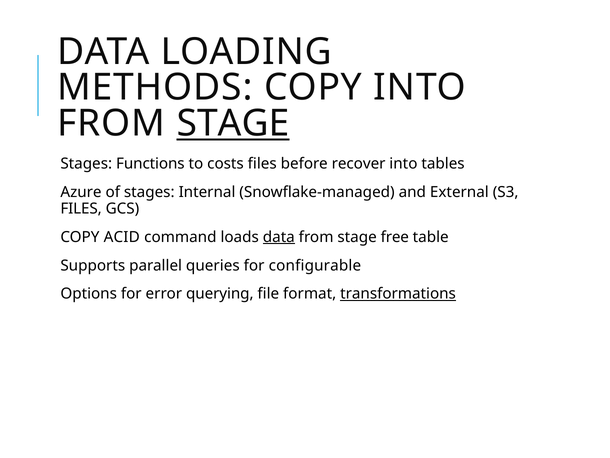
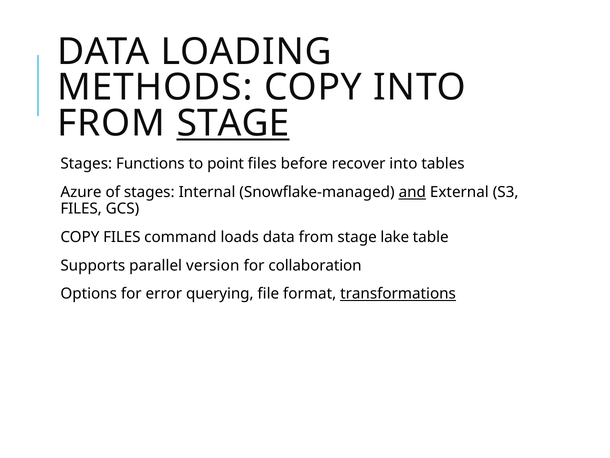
costs: costs -> point
and underline: none -> present
COPY ACID: ACID -> FILES
data at (279, 237) underline: present -> none
free: free -> lake
queries: queries -> version
configurable: configurable -> collaboration
